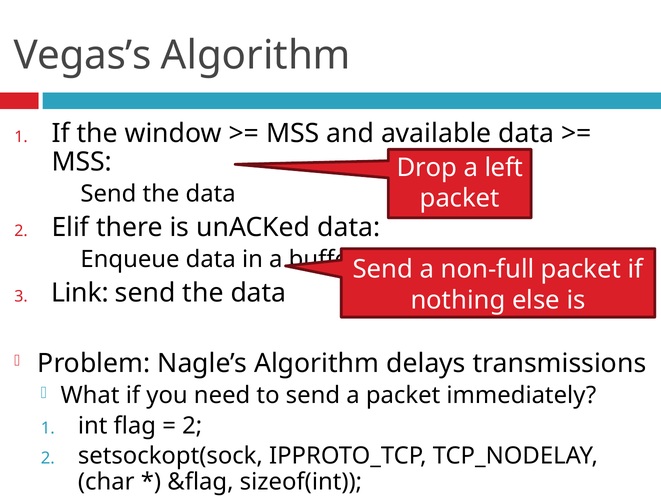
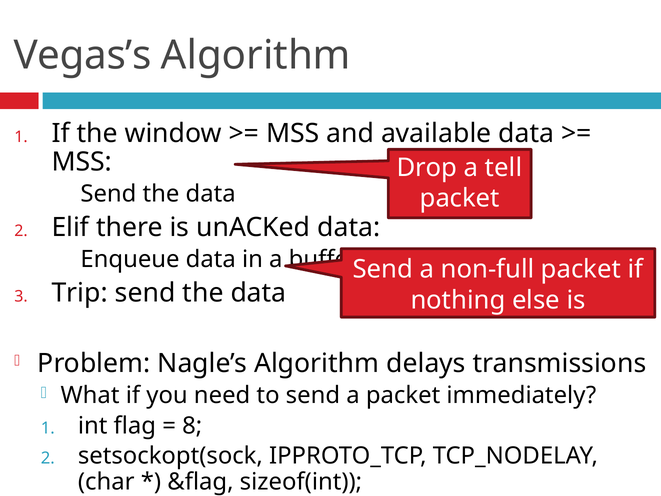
left: left -> tell
Link: Link -> Trip
2 at (192, 426): 2 -> 8
